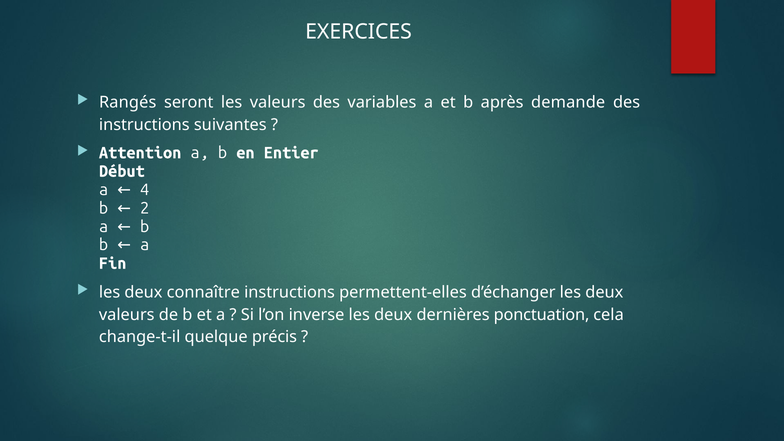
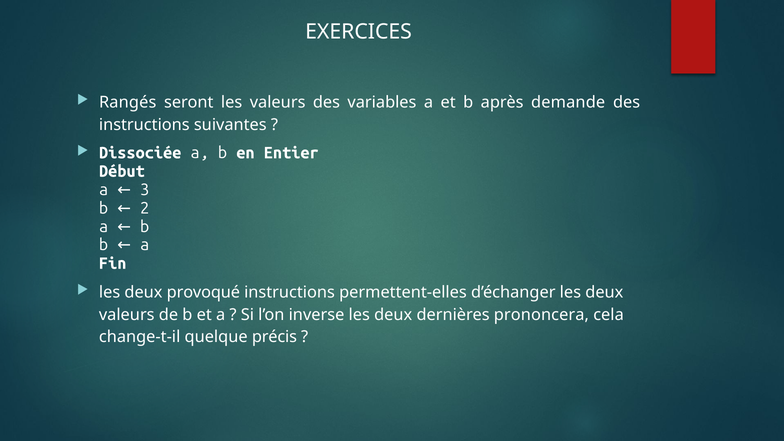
Attention: Attention -> Dissociée
4: 4 -> 3
connaître: connaître -> provoqué
ponctuation: ponctuation -> prononcera
